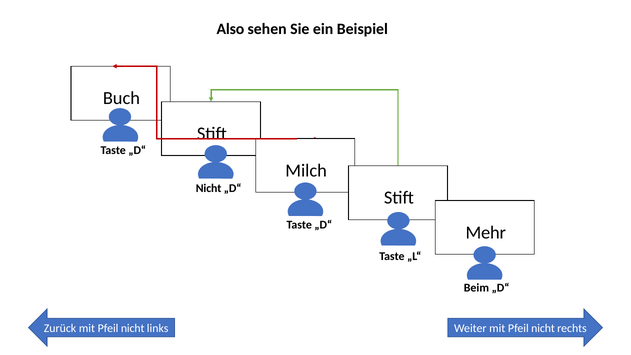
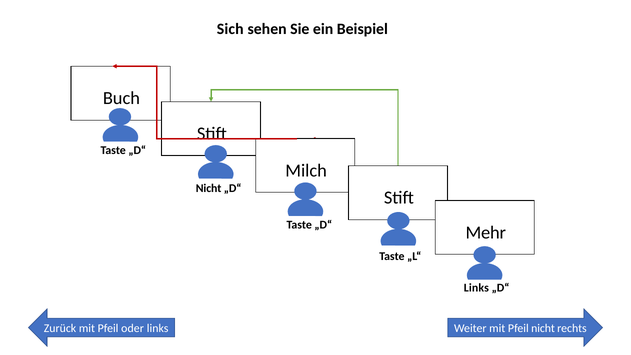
Also: Also -> Sich
Beim at (476, 288): Beim -> Links
Zurück mit Pfeil nicht: nicht -> oder
